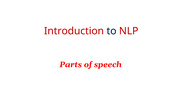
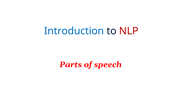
Introduction colour: red -> blue
